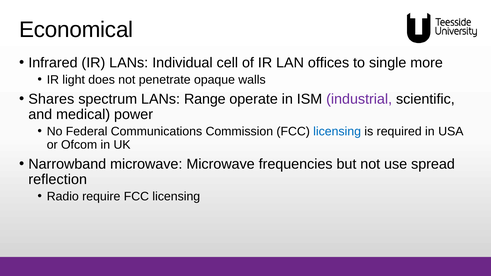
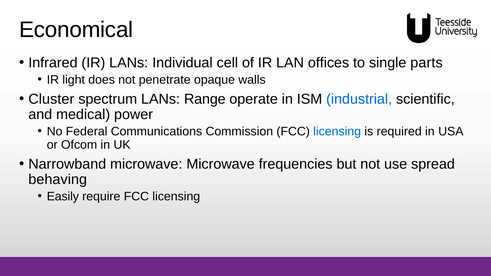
more: more -> parts
Shares: Shares -> Cluster
industrial colour: purple -> blue
reflection: reflection -> behaving
Radio: Radio -> Easily
